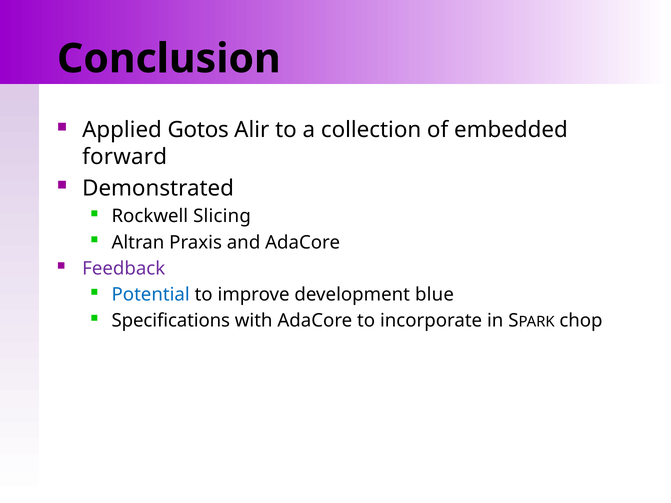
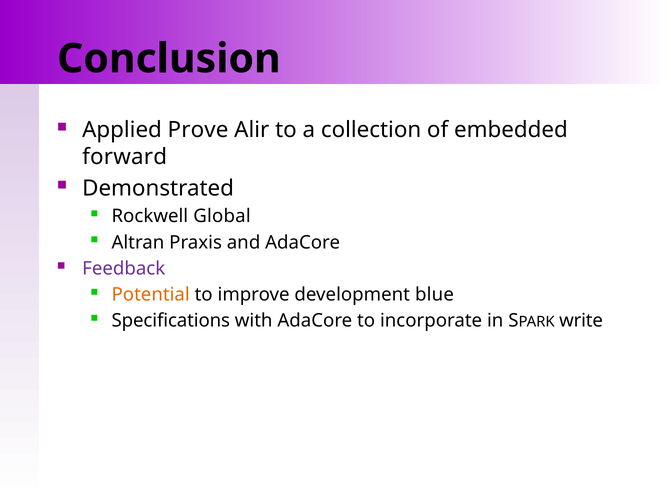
Gotos: Gotos -> Prove
Slicing: Slicing -> Global
Potential colour: blue -> orange
chop: chop -> write
